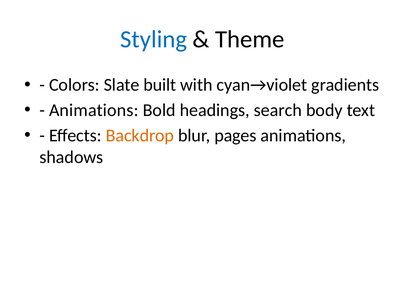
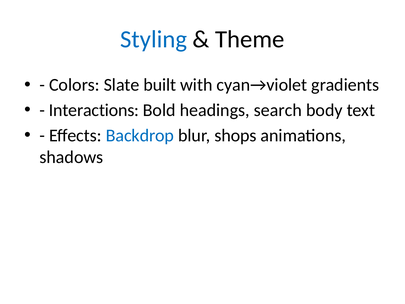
Animations at (94, 110): Animations -> Interactions
Backdrop colour: orange -> blue
pages: pages -> shops
